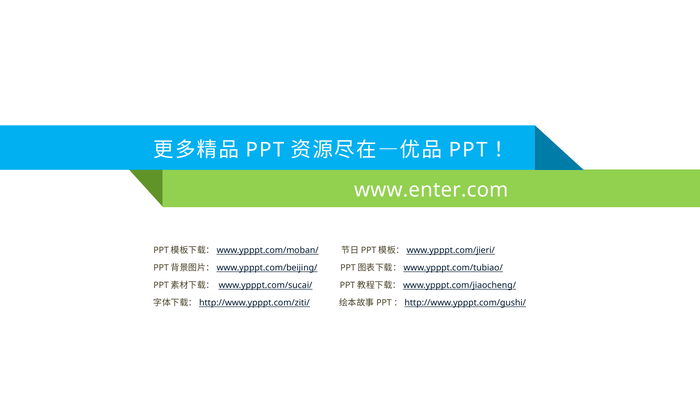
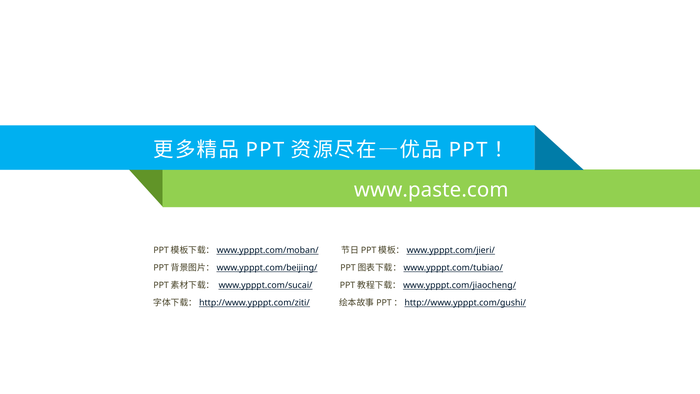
www.enter.com: www.enter.com -> www.paste.com
